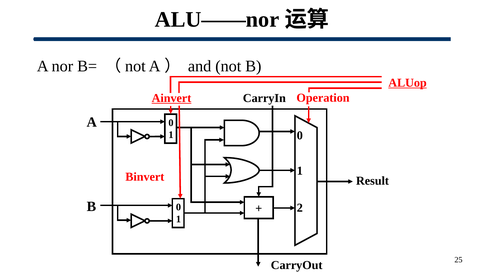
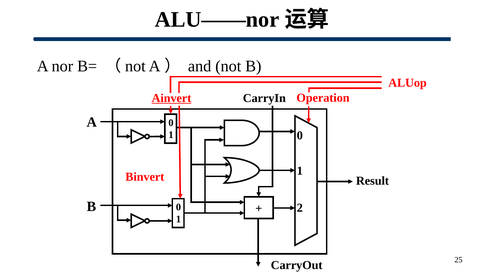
ALUop underline: present -> none
